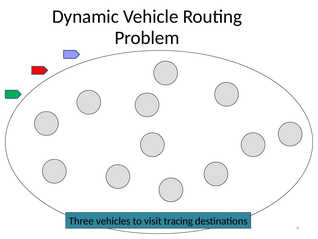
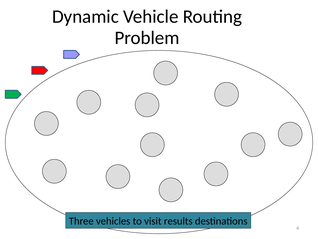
tracing: tracing -> results
